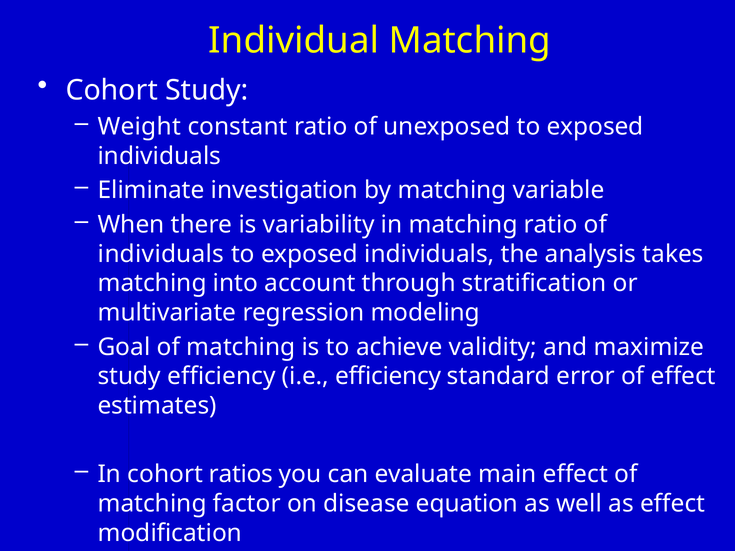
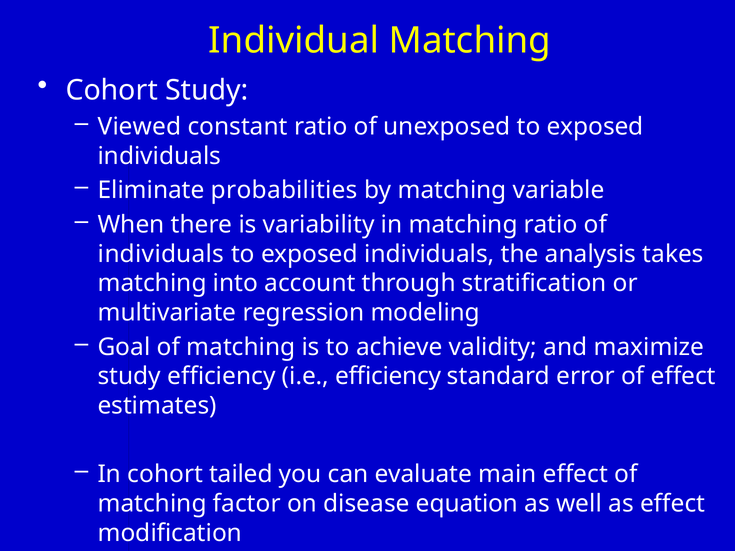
Weight: Weight -> Viewed
investigation: investigation -> probabilities
ratios: ratios -> tailed
